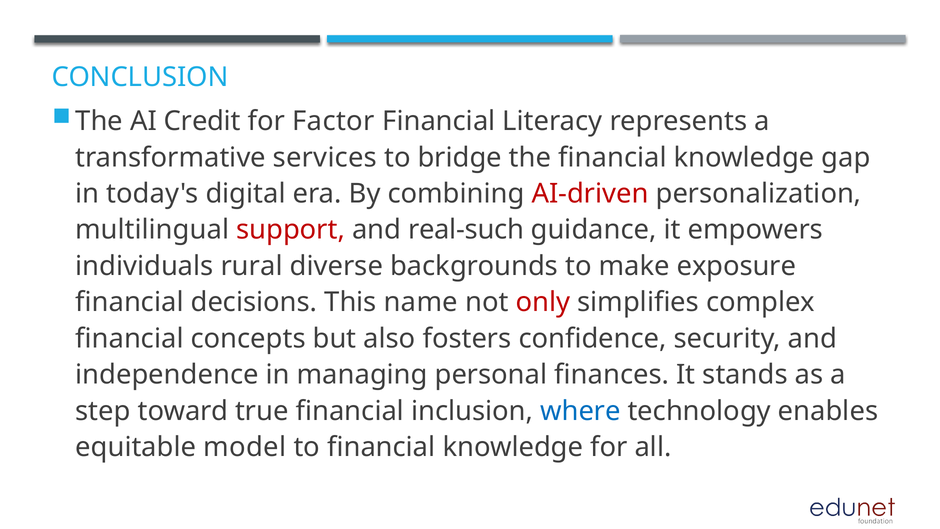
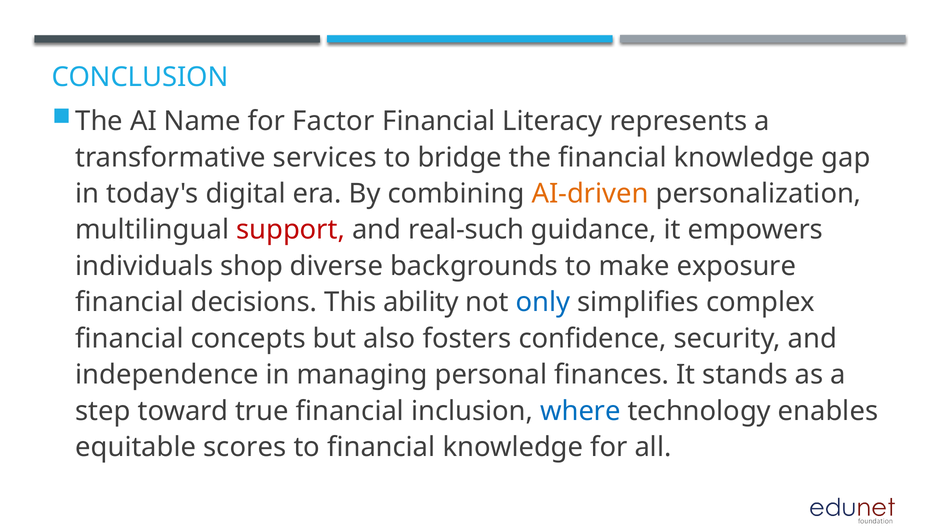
Credit: Credit -> Name
AI-driven colour: red -> orange
rural: rural -> shop
name: name -> ability
only colour: red -> blue
model: model -> scores
